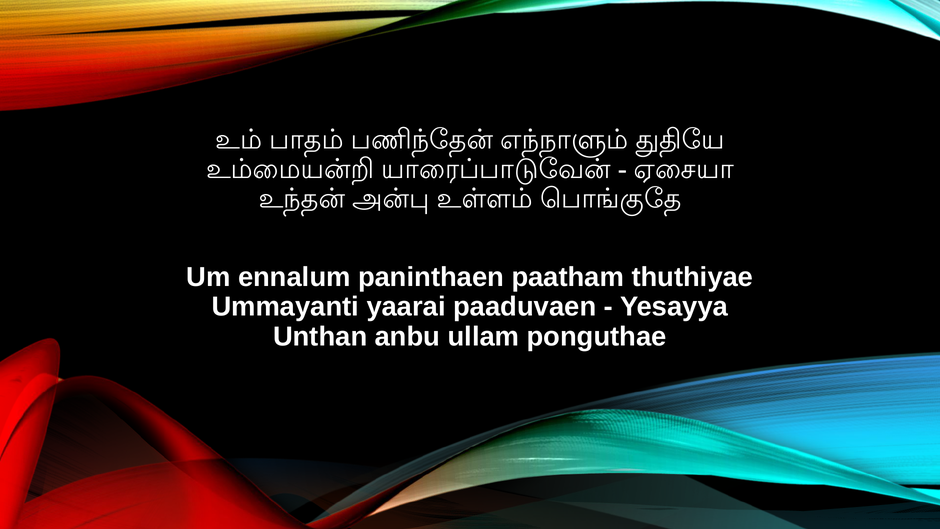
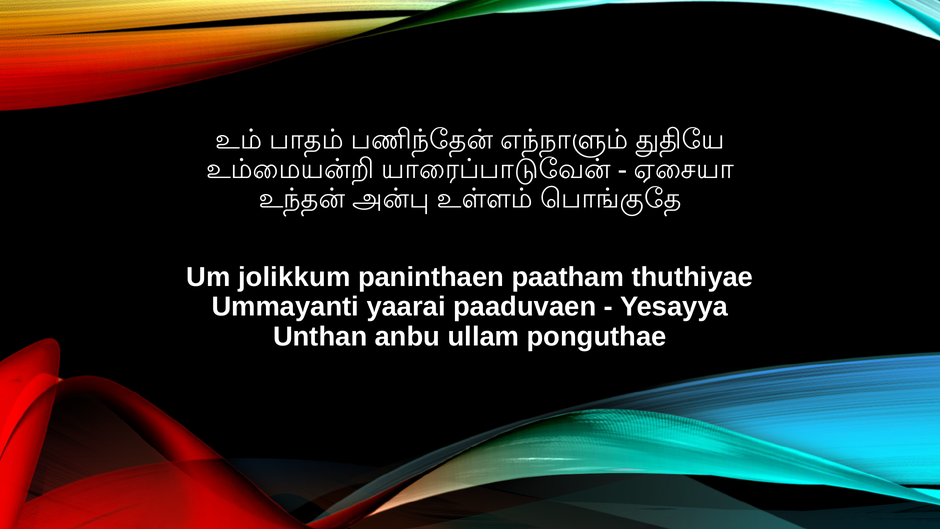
ennalum: ennalum -> jolikkum
